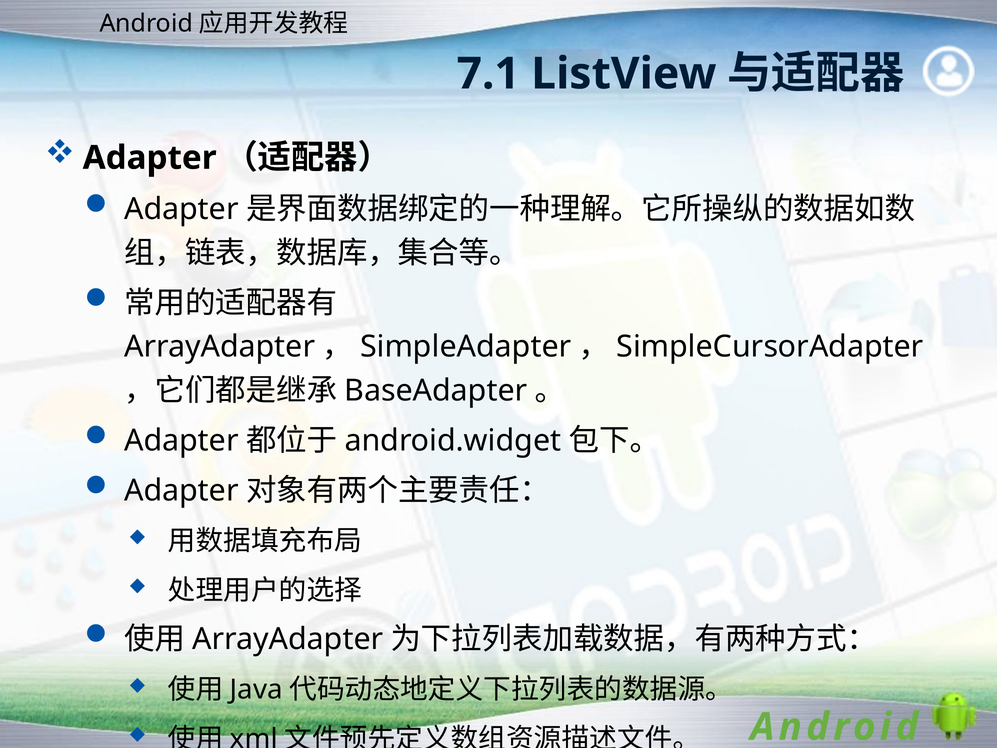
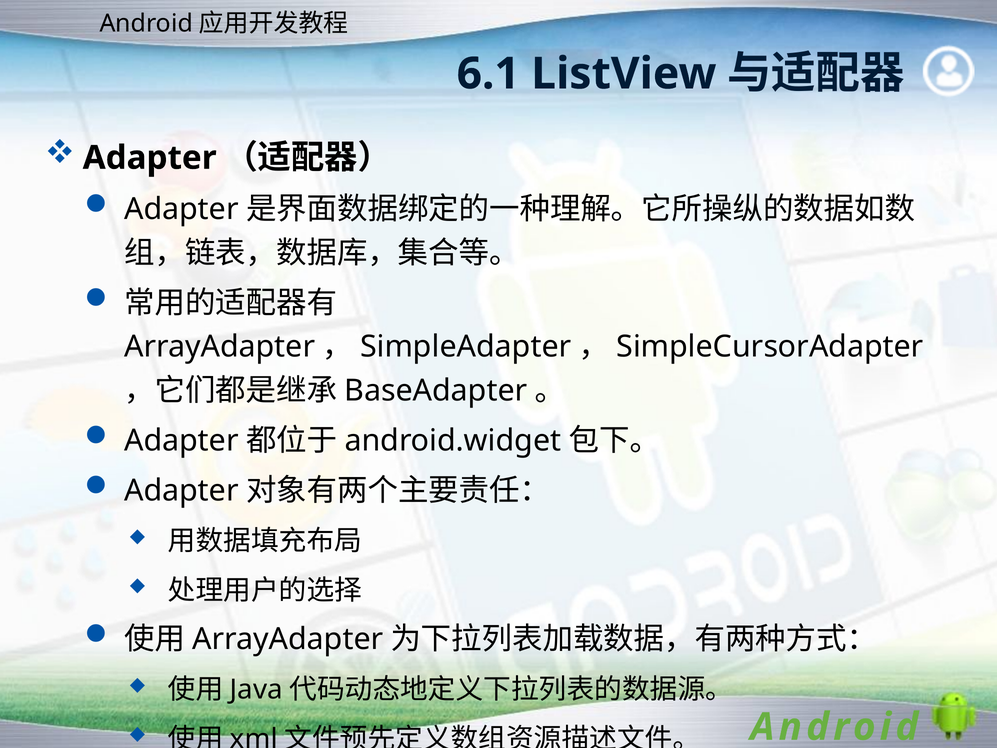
7.1: 7.1 -> 6.1
